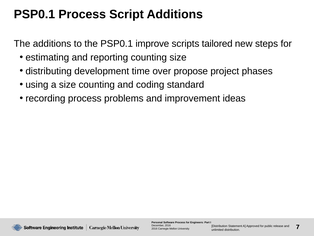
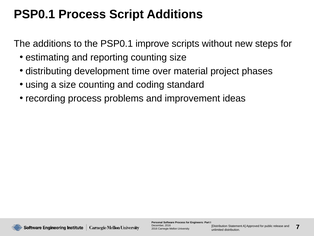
tailored: tailored -> without
propose: propose -> material
